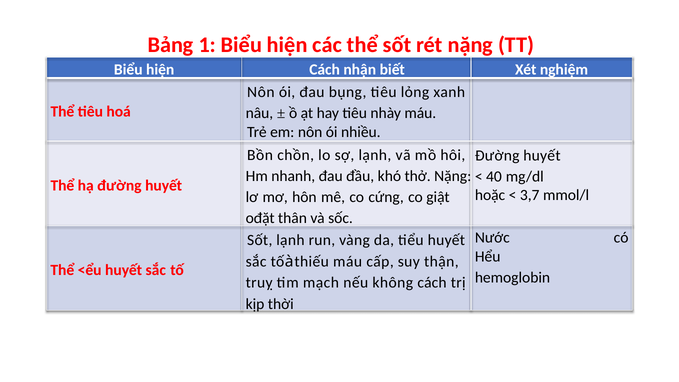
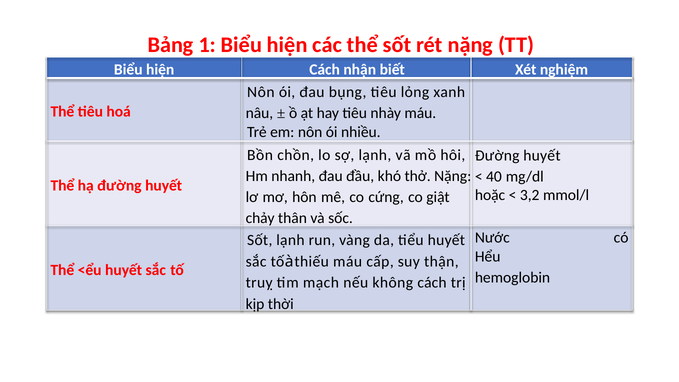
3,7: 3,7 -> 3,2
ođặt: ođặt -> chảy
